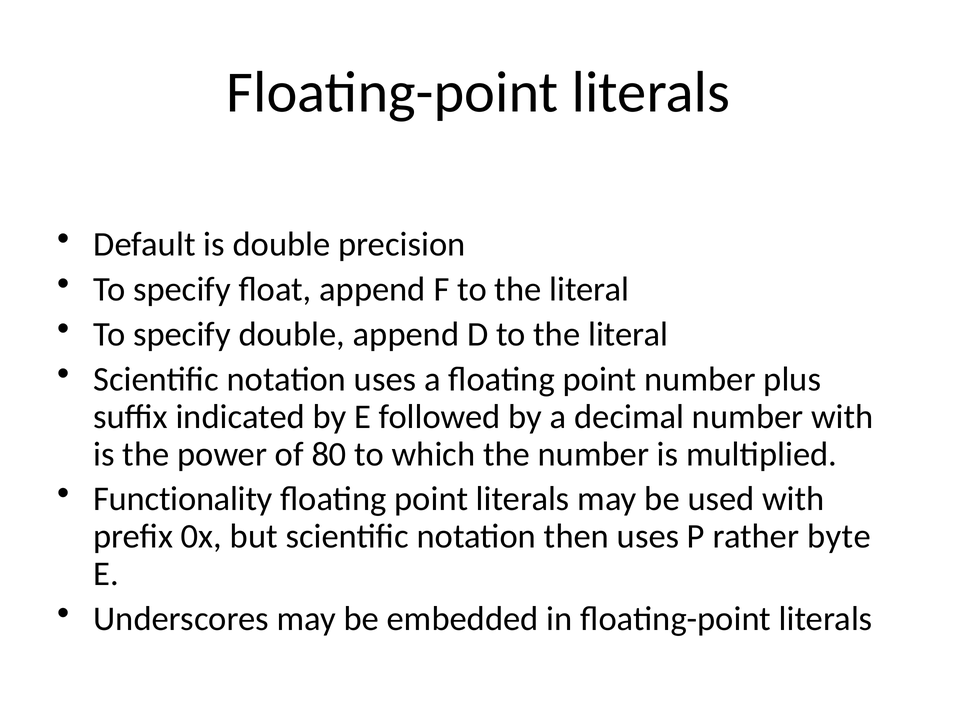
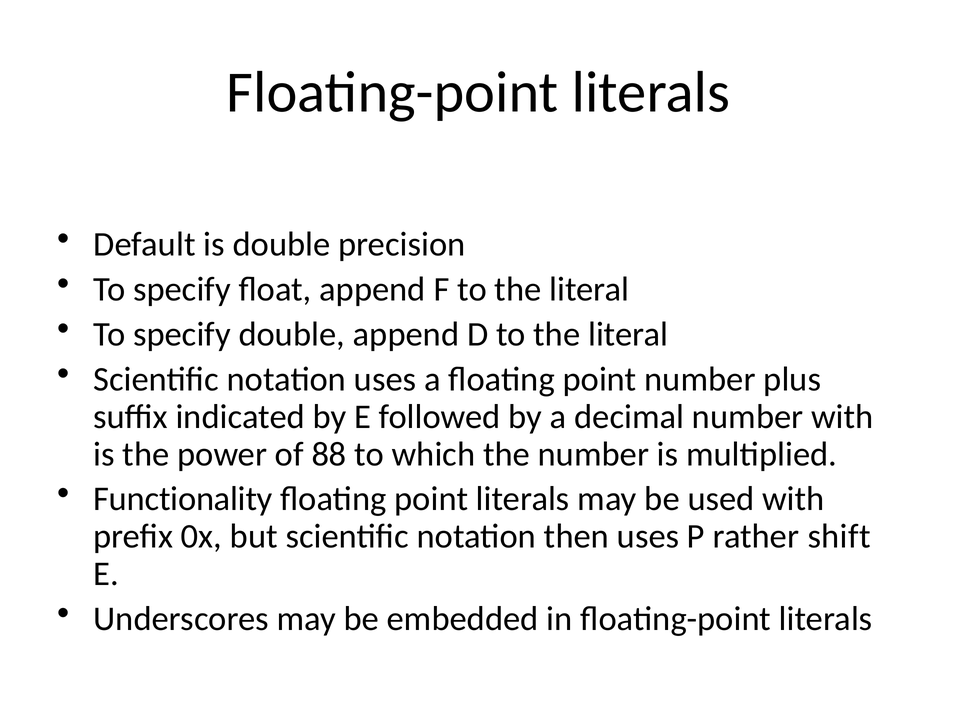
80: 80 -> 88
byte: byte -> shift
